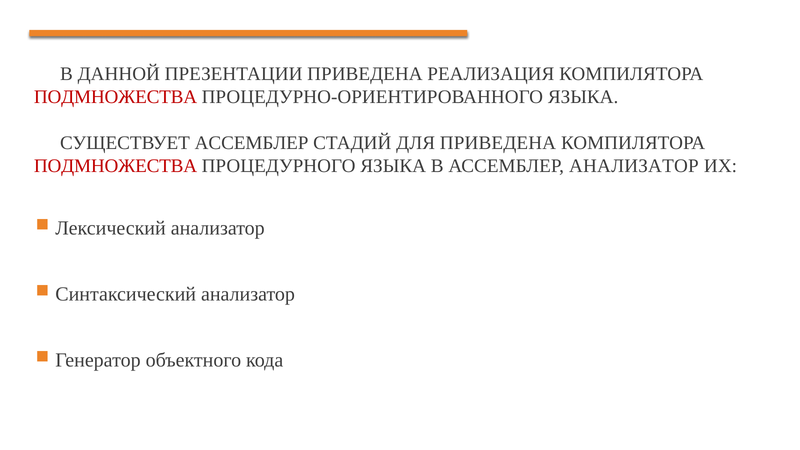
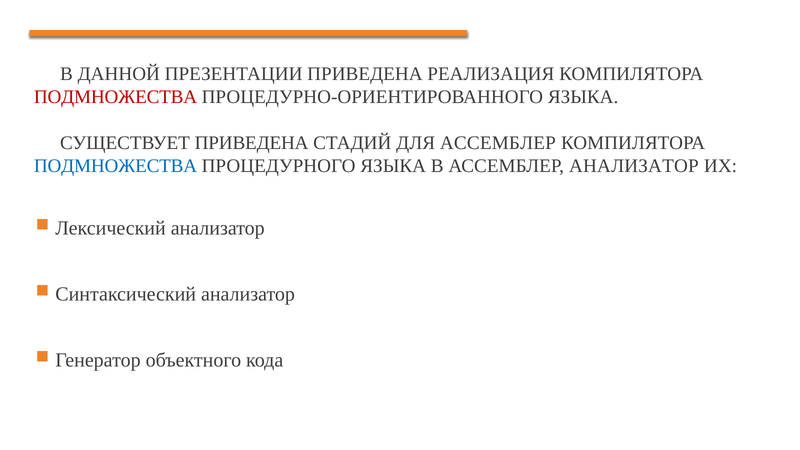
СУЩЕСТВУЕТ АССЕМБЛЕР: АССЕМБЛЕР -> ПРИВЕДЕНА
ДЛЯ ПРИВЕДЕНА: ПРИВЕДЕНА -> АССЕМБЛЕР
ПОДМНОЖЕСТВА at (116, 166) colour: red -> blue
